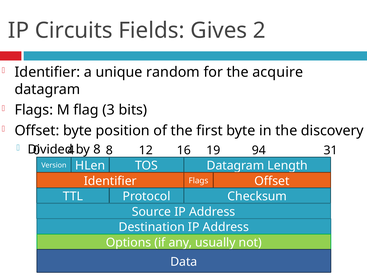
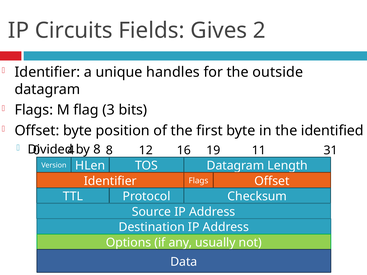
random: random -> handles
acquire: acquire -> outside
discovery: discovery -> identified
94: 94 -> 11
